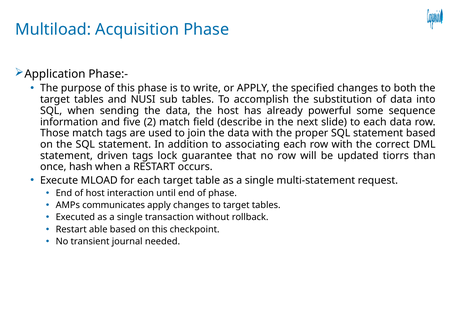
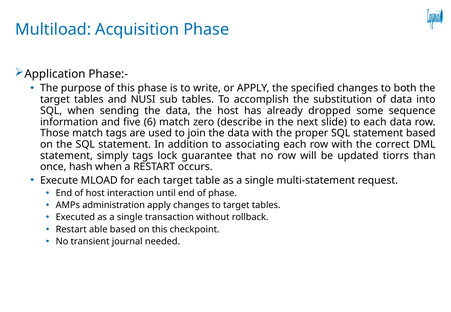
powerful: powerful -> dropped
2: 2 -> 6
field: field -> zero
driven: driven -> simply
communicates: communicates -> administration
